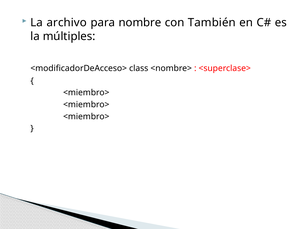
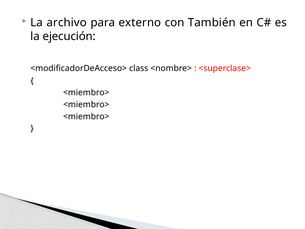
nombre: nombre -> externo
múltiples: múltiples -> ejecución
